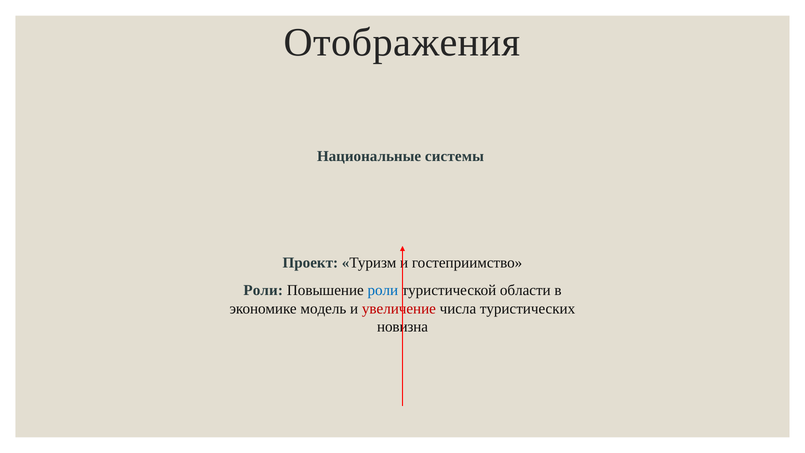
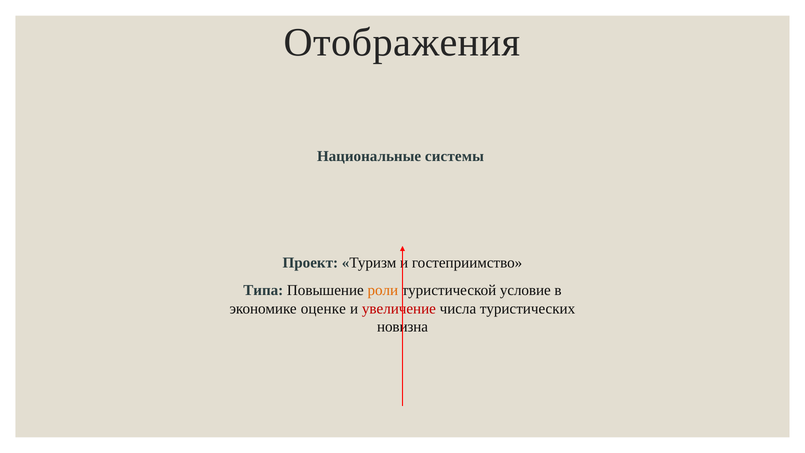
Роли at (263, 290): Роли -> Типа
роли at (383, 290) colour: blue -> orange
области: области -> условие
модель: модель -> оценке
